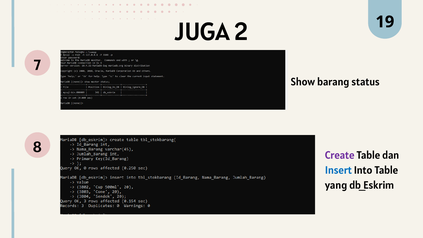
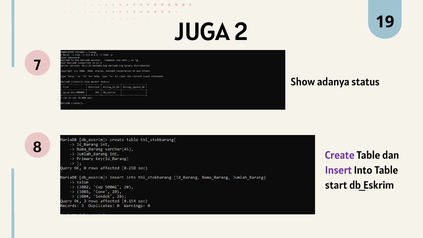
barang: barang -> adanya
Insert colour: blue -> purple
yang: yang -> start
